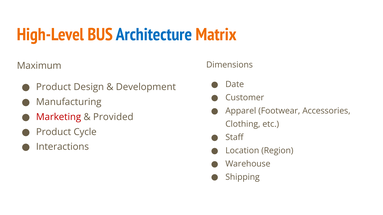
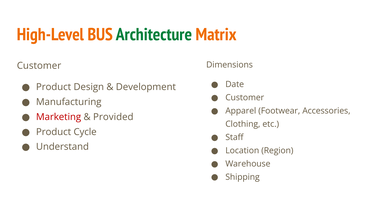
Architecture colour: blue -> green
Maximum at (39, 66): Maximum -> Customer
Interactions: Interactions -> Understand
